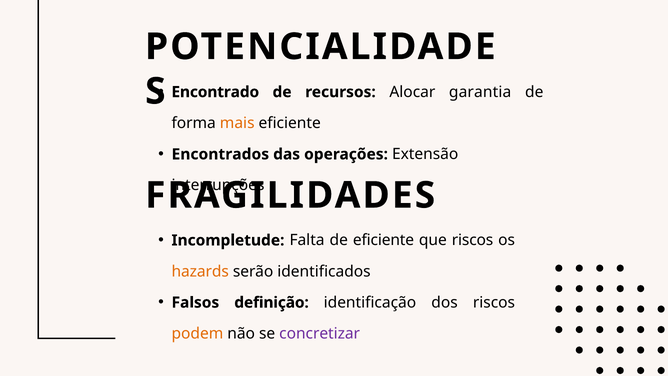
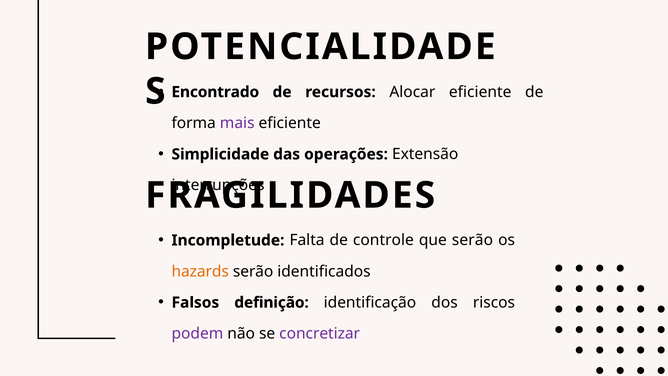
Alocar garantia: garantia -> eficiente
mais colour: orange -> purple
Encontrados: Encontrados -> Simplicidade
de eficiente: eficiente -> controle
que riscos: riscos -> serão
podem colour: orange -> purple
